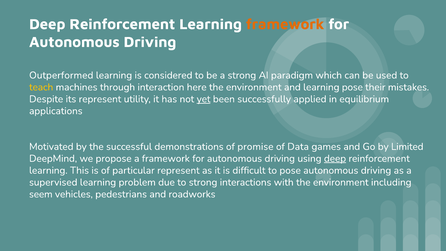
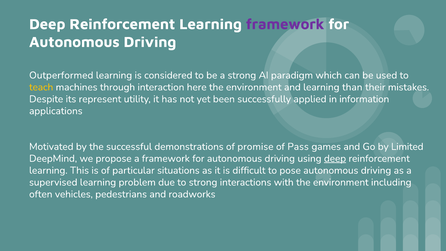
framework at (285, 24) colour: orange -> purple
learning pose: pose -> than
yet underline: present -> none
equilibrium: equilibrium -> information
Data: Data -> Pass
particular represent: represent -> situations
seem: seem -> often
